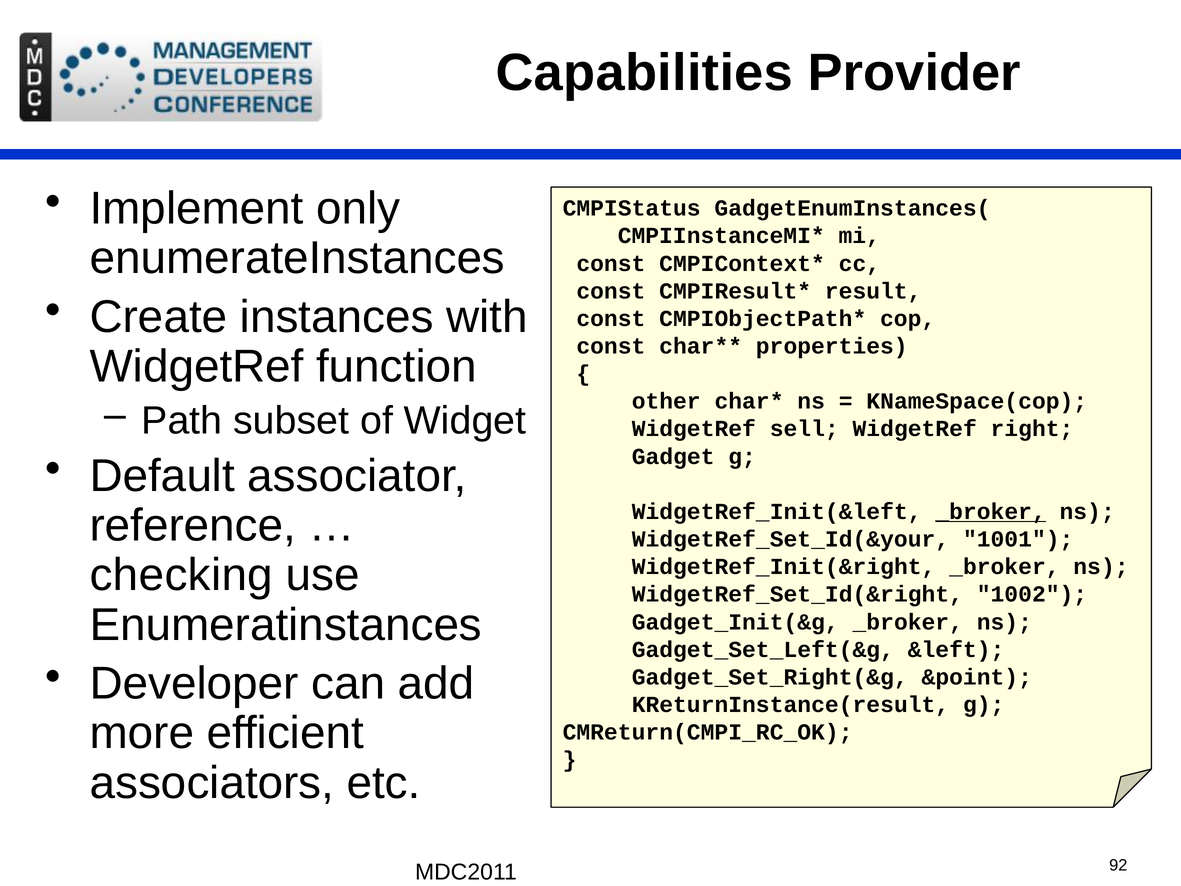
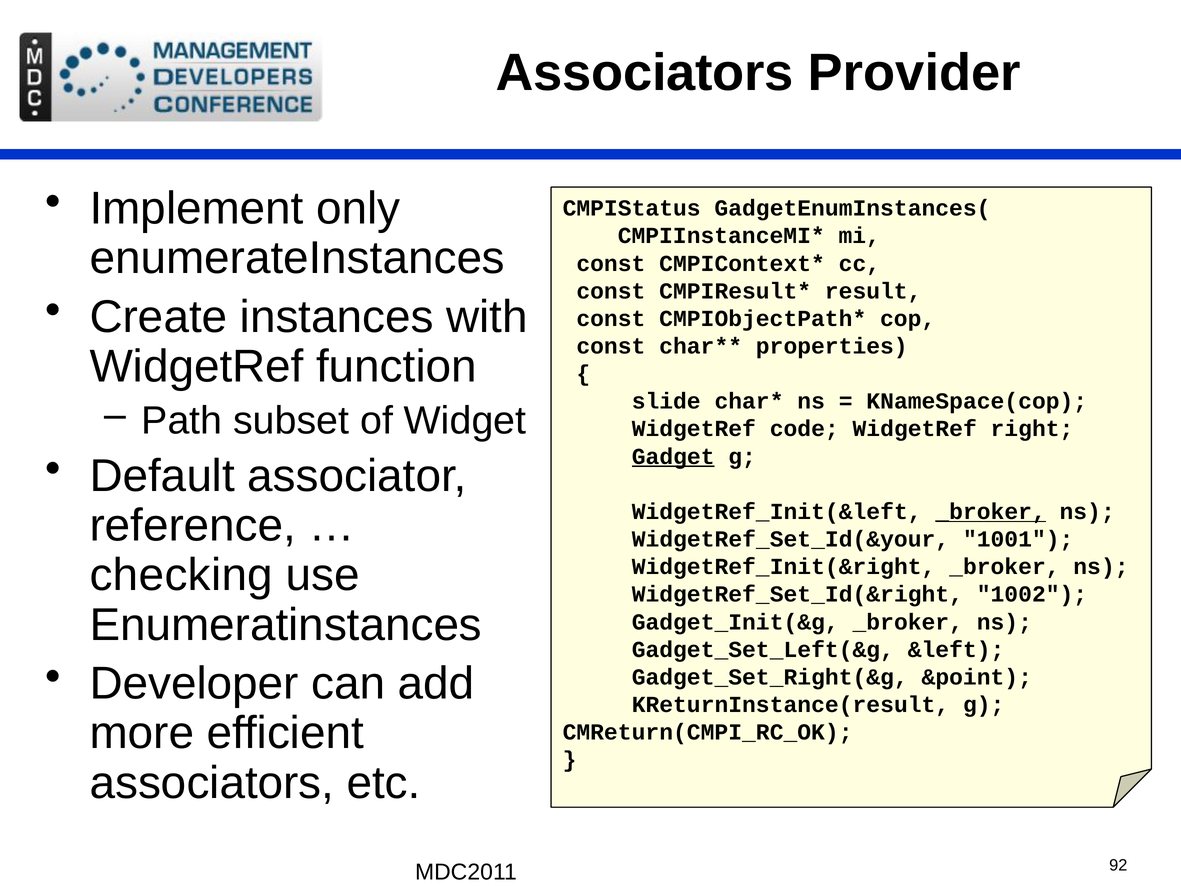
Capabilities at (644, 73): Capabilities -> Associators
other: other -> slide
sell: sell -> code
Gadget underline: none -> present
